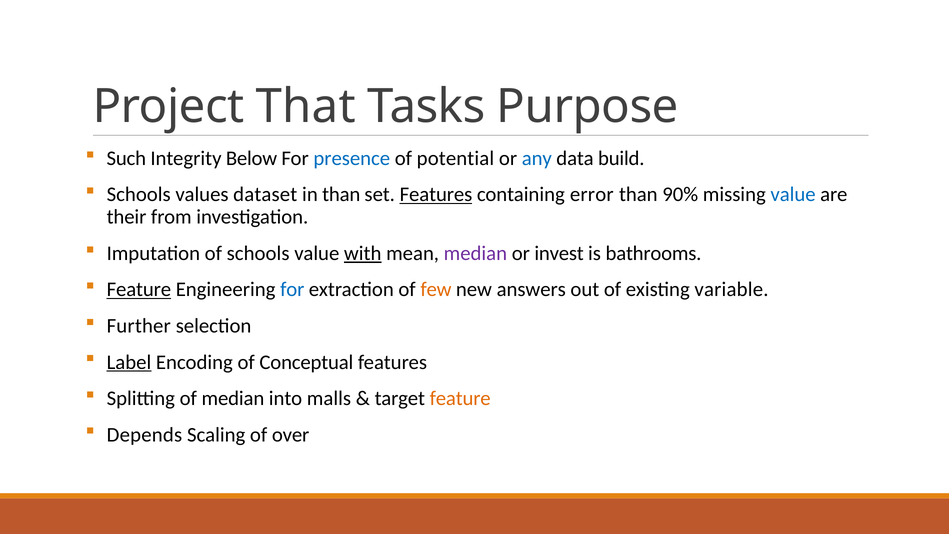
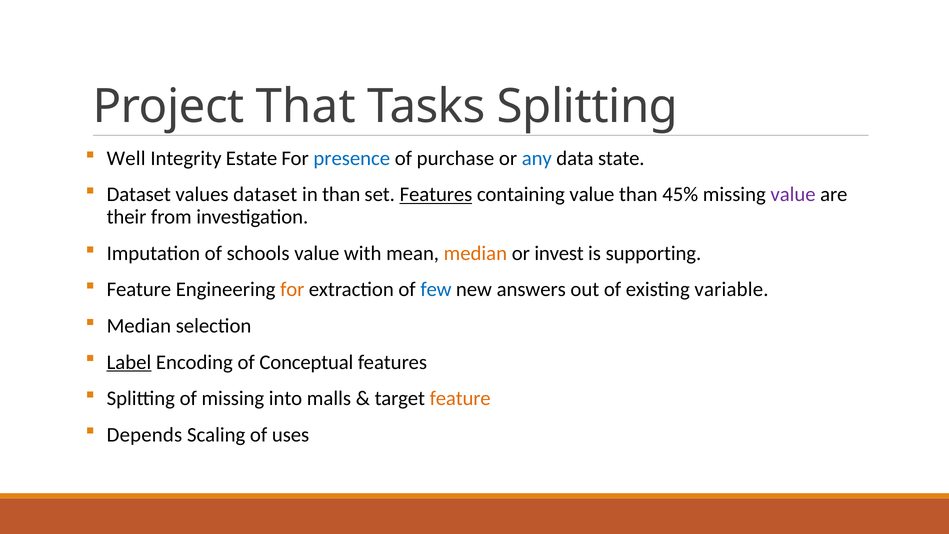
Tasks Purpose: Purpose -> Splitting
Such: Such -> Well
Below: Below -> Estate
potential: potential -> purchase
build: build -> state
Schools at (139, 195): Schools -> Dataset
containing error: error -> value
90%: 90% -> 45%
value at (793, 195) colour: blue -> purple
with underline: present -> none
median at (475, 253) colour: purple -> orange
bathrooms: bathrooms -> supporting
Feature at (139, 290) underline: present -> none
for at (292, 290) colour: blue -> orange
few colour: orange -> blue
Further at (139, 326): Further -> Median
of median: median -> missing
over: over -> uses
